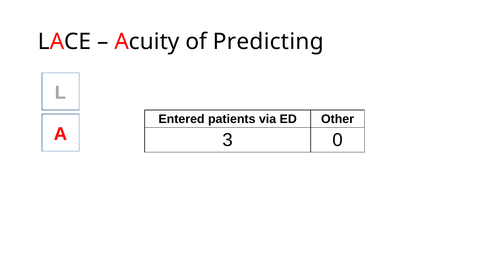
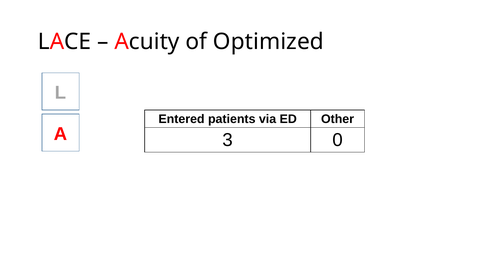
Predicting: Predicting -> Optimized
